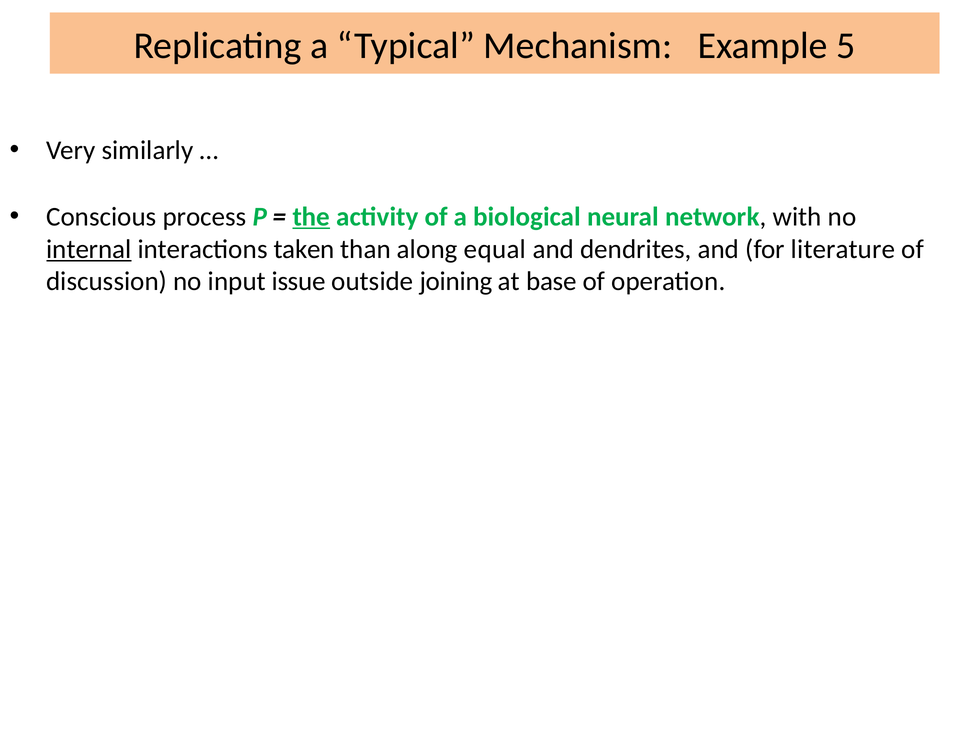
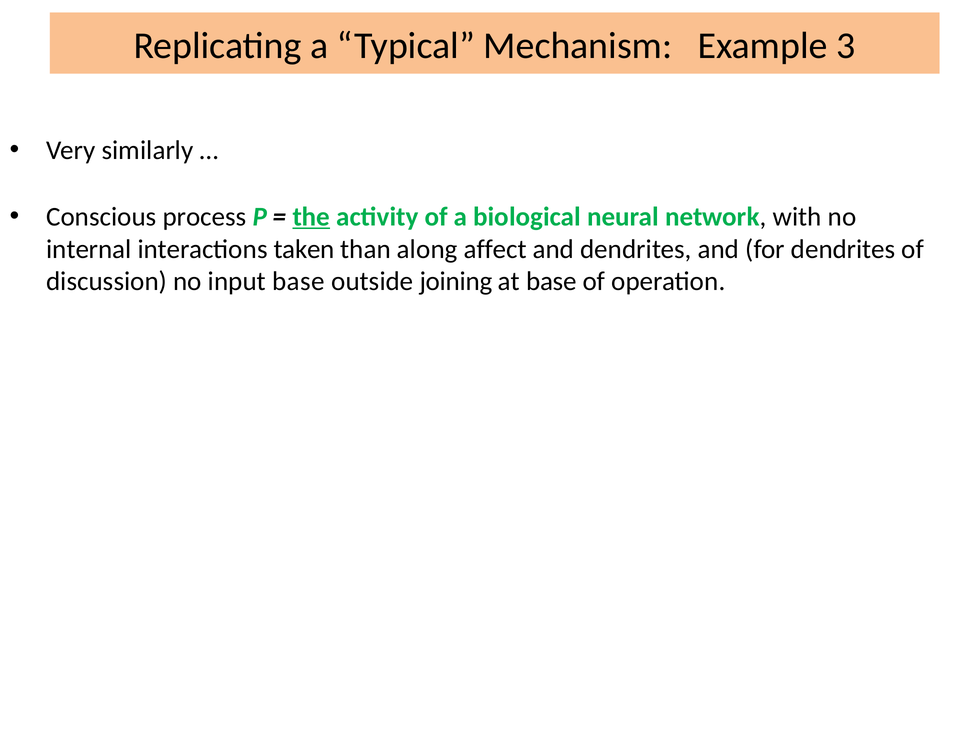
5: 5 -> 3
internal underline: present -> none
equal: equal -> affect
for literature: literature -> dendrites
input issue: issue -> base
